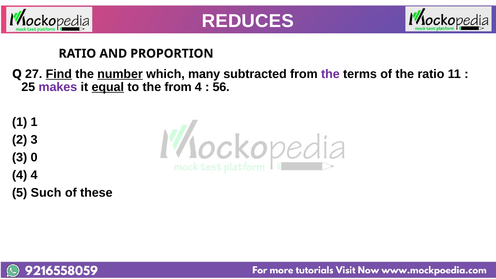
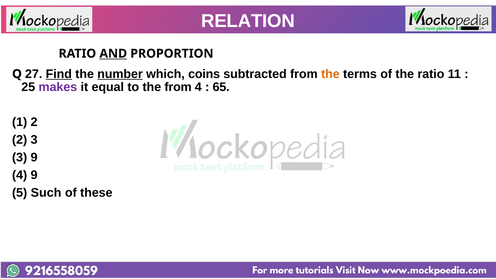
REDUCES: REDUCES -> RELATION
AND underline: none -> present
many: many -> coins
the at (330, 74) colour: purple -> orange
equal underline: present -> none
56: 56 -> 65
1 1: 1 -> 2
3 0: 0 -> 9
4 4: 4 -> 9
